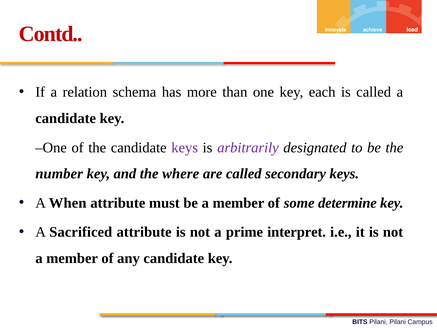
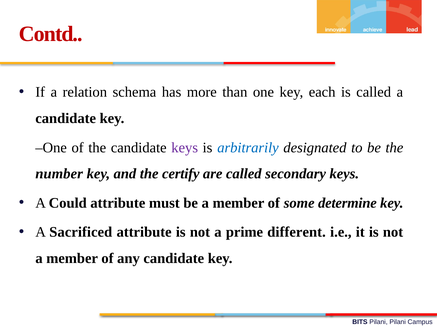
arbitrarily colour: purple -> blue
where: where -> certify
When: When -> Could
interpret: interpret -> different
